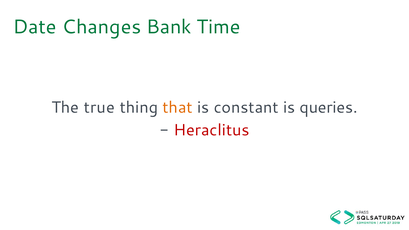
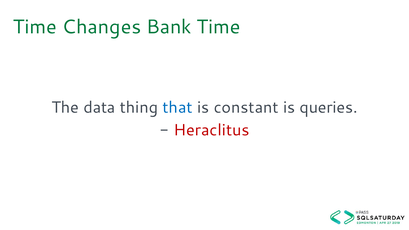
Date at (35, 27): Date -> Time
true: true -> data
that colour: orange -> blue
